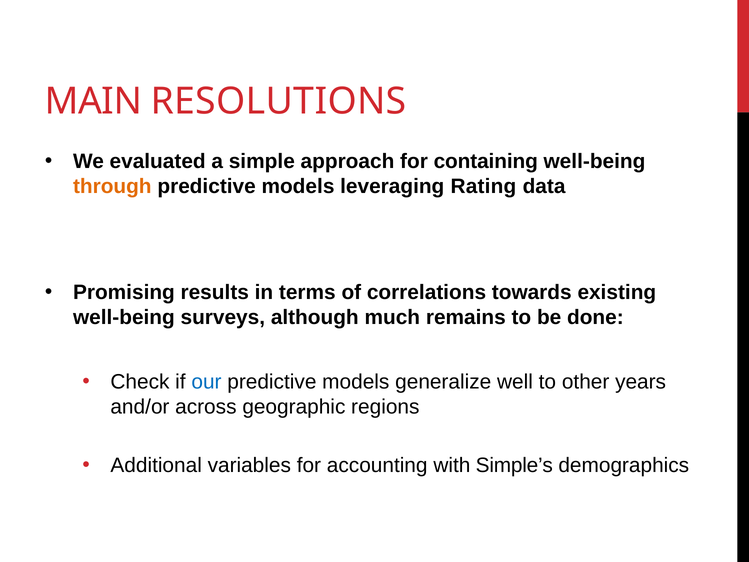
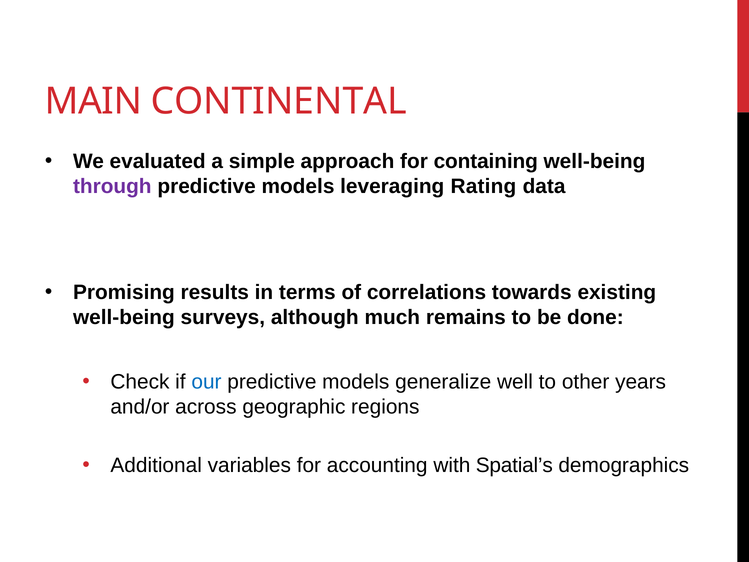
RESOLUTIONS: RESOLUTIONS -> CONTINENTAL
through colour: orange -> purple
Simple’s: Simple’s -> Spatial’s
